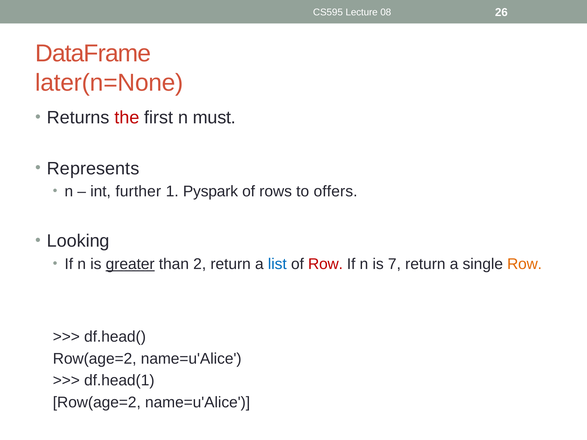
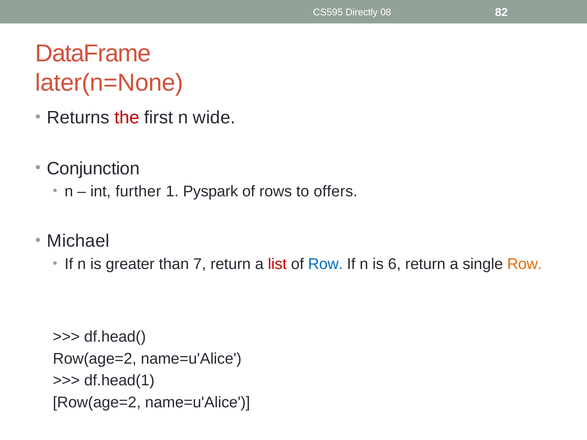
Lecture: Lecture -> Directly
26: 26 -> 82
must: must -> wide
Represents: Represents -> Conjunction
Looking: Looking -> Michael
greater underline: present -> none
2: 2 -> 7
list colour: blue -> red
Row at (325, 264) colour: red -> blue
7: 7 -> 6
